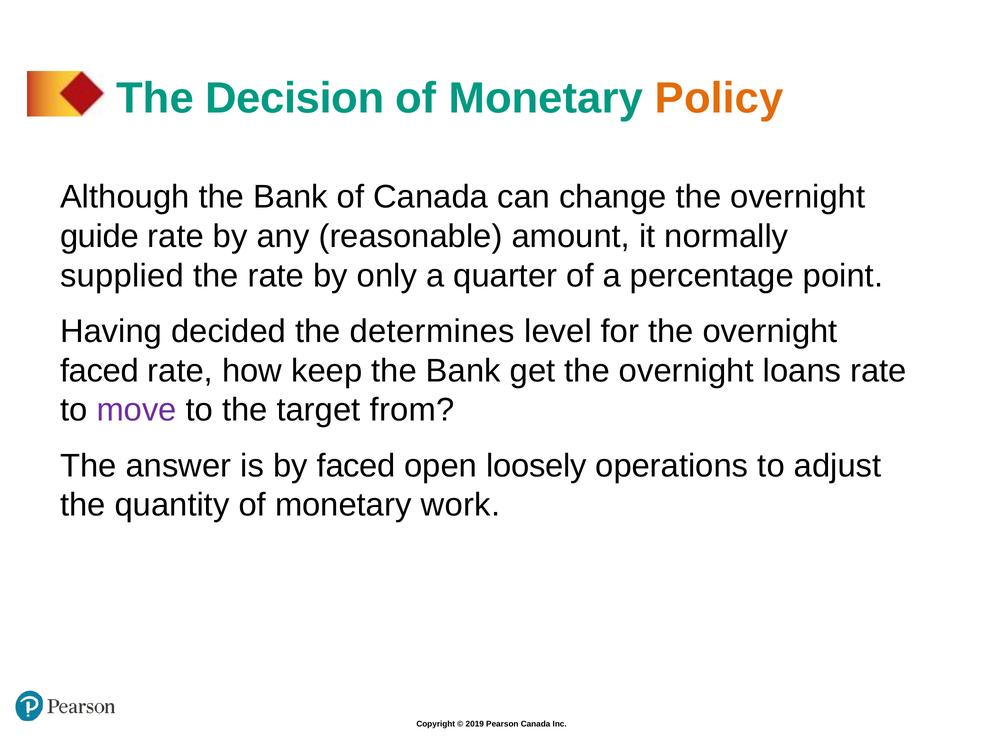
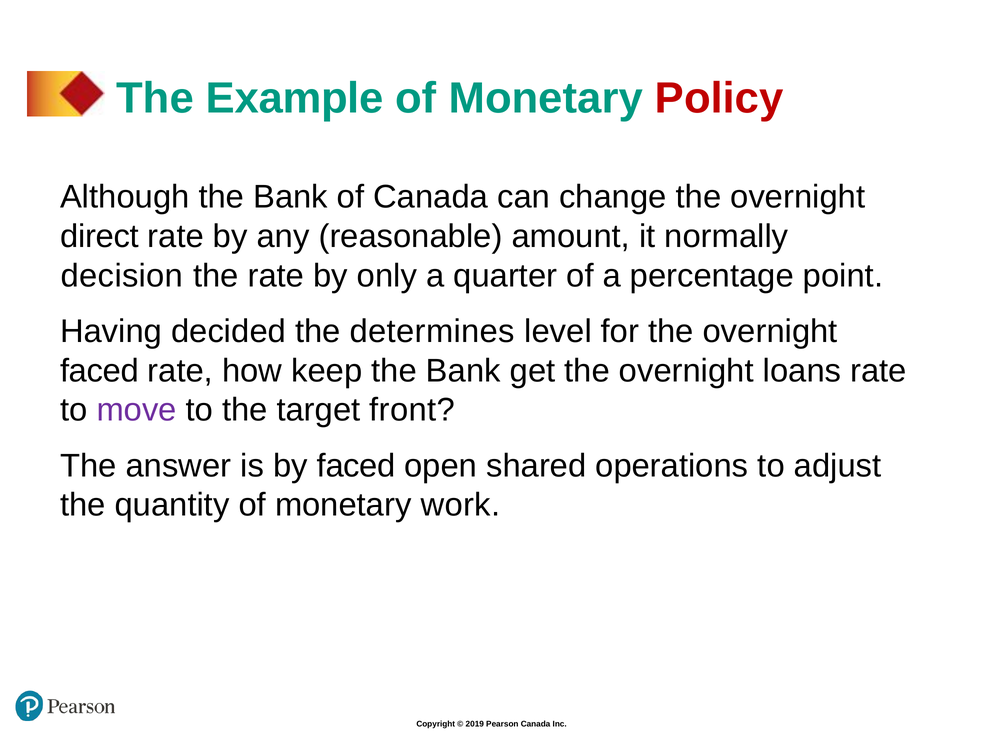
Decision: Decision -> Example
Policy colour: orange -> red
guide: guide -> direct
supplied: supplied -> decision
from: from -> front
loosely: loosely -> shared
